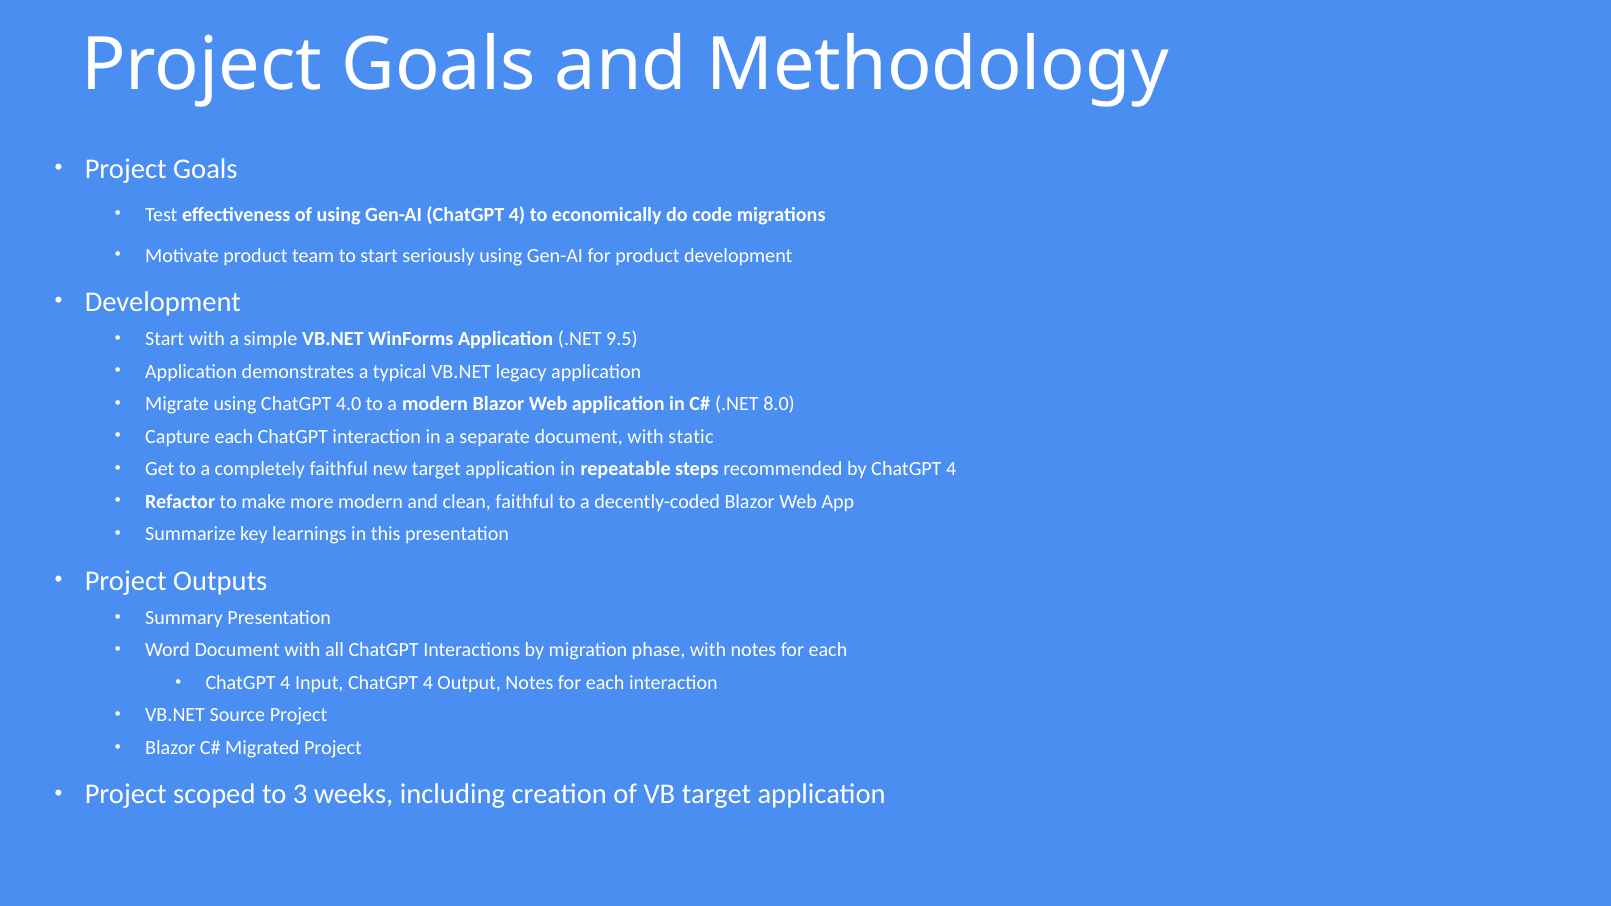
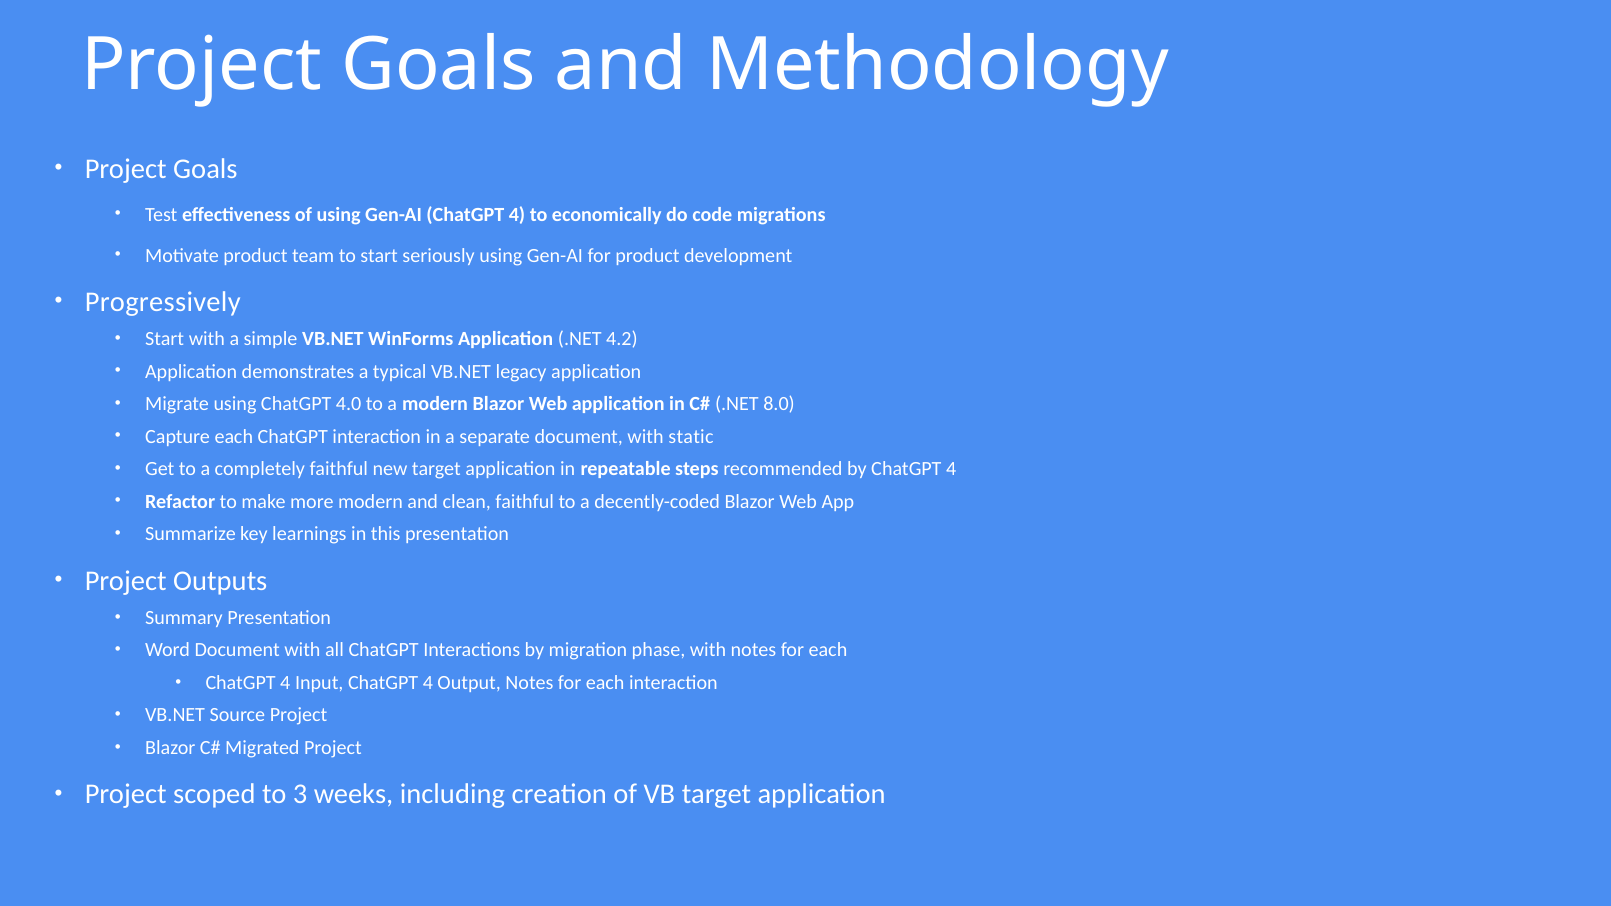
Development at (163, 302): Development -> Progressively
9.5: 9.5 -> 4.2
